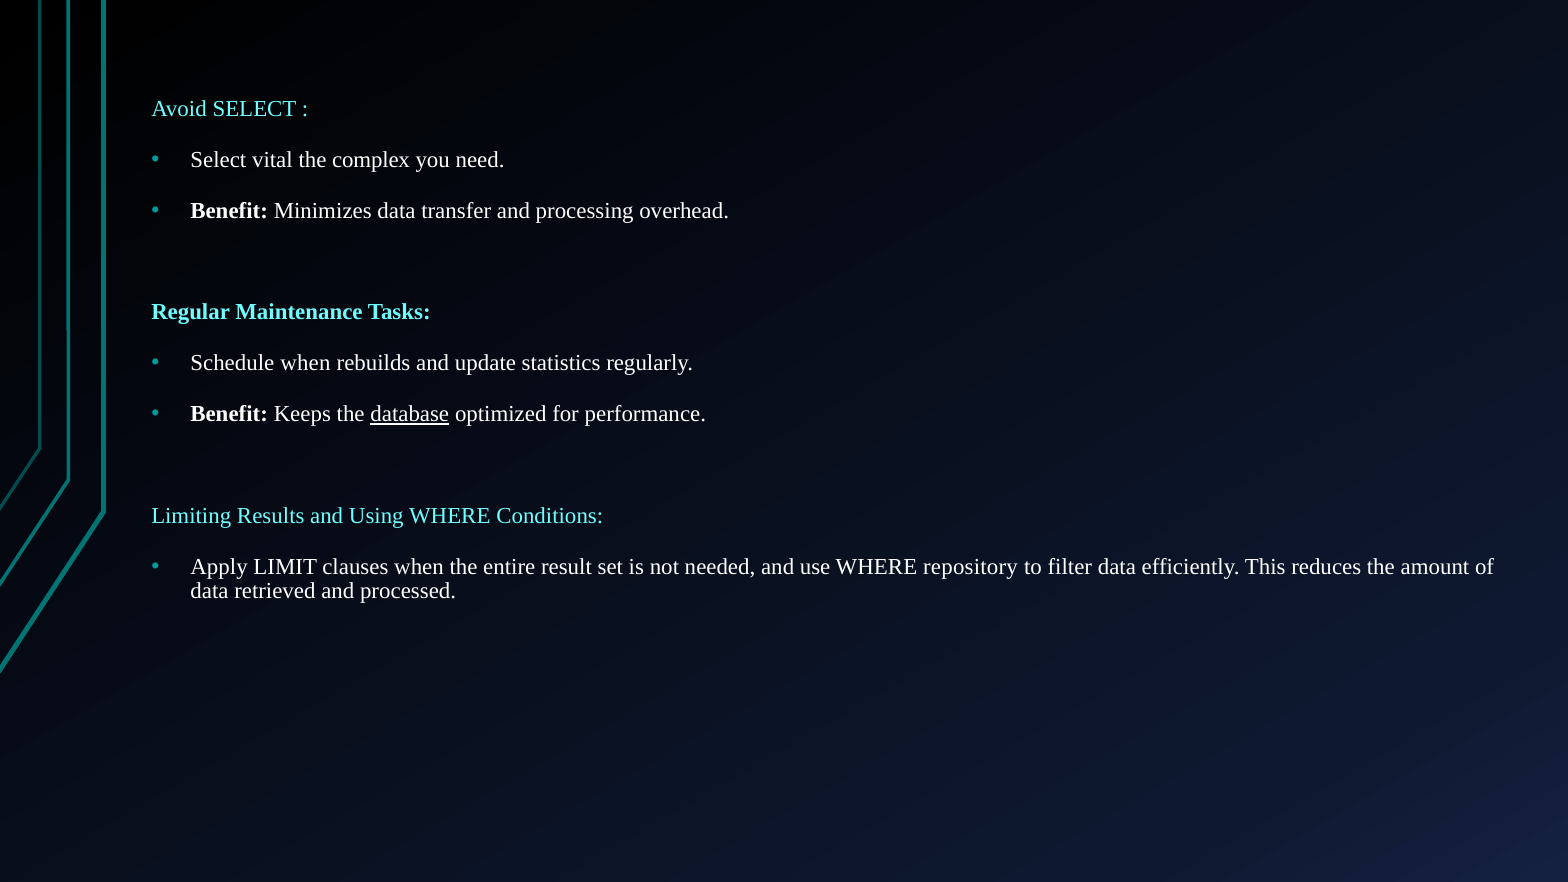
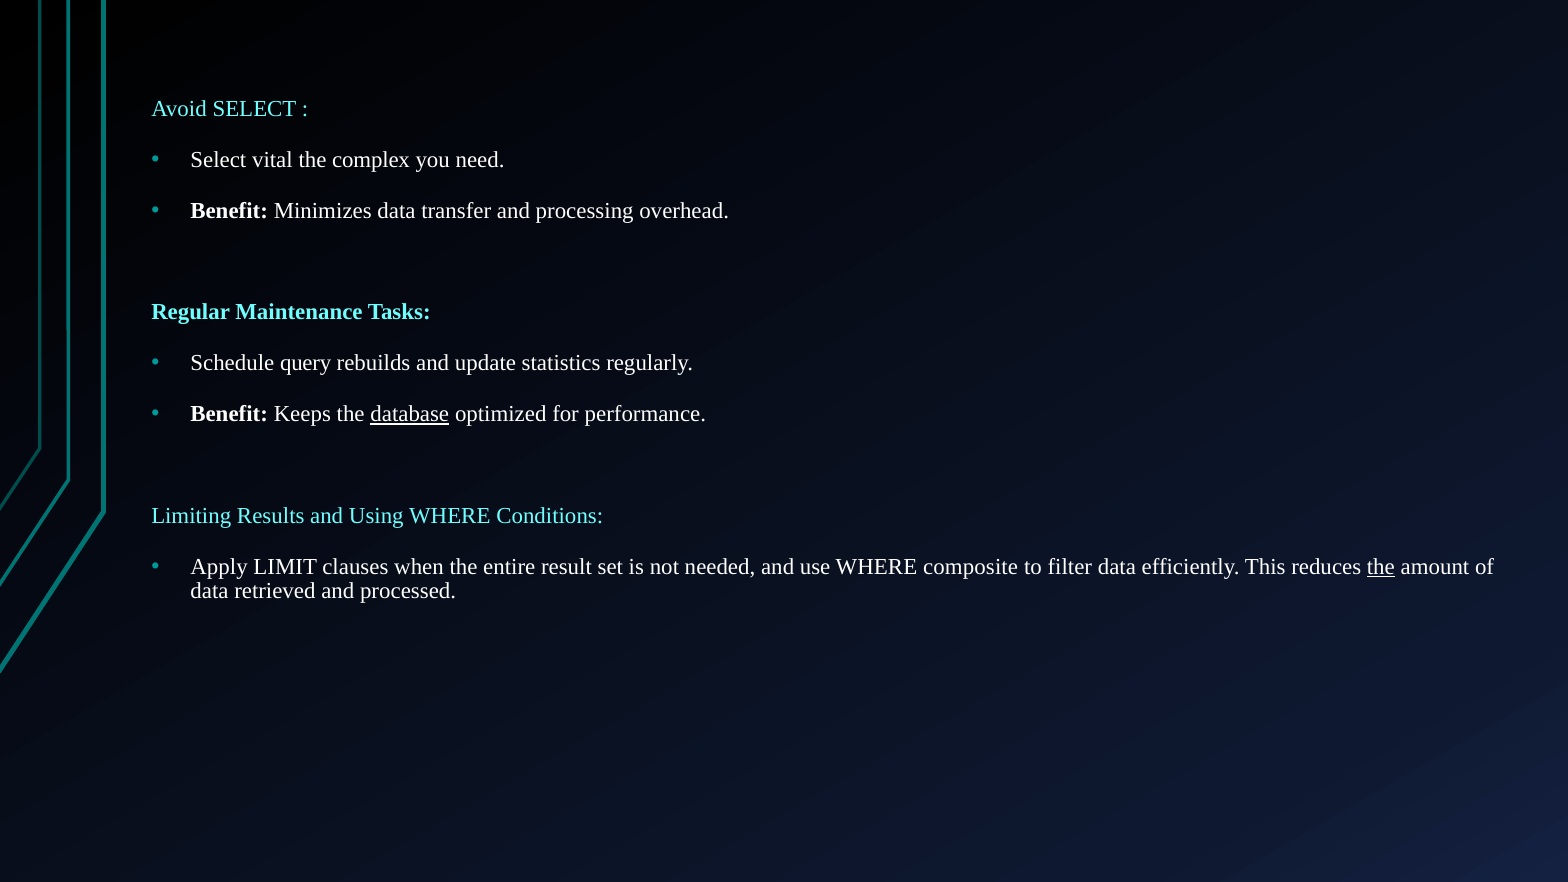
Schedule when: when -> query
repository: repository -> composite
the at (1381, 567) underline: none -> present
